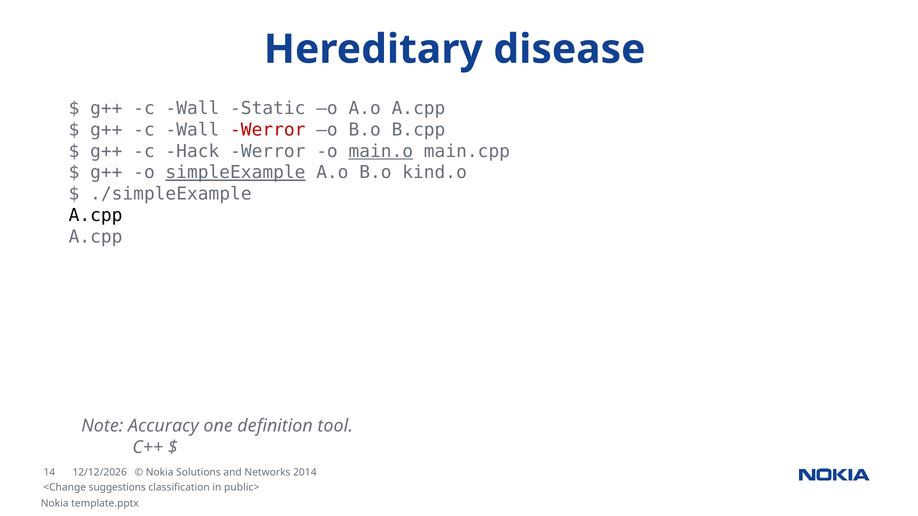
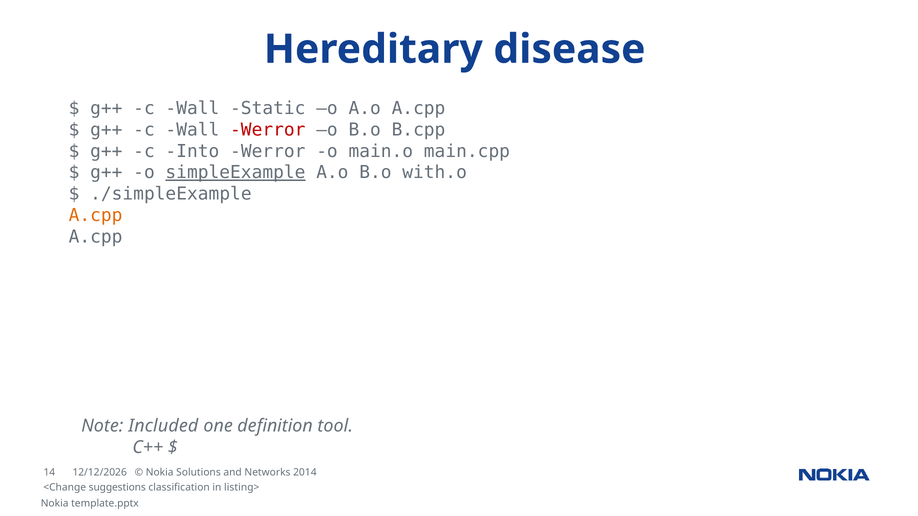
Hack: Hack -> Into
main.o underline: present -> none
kind.o: kind.o -> with.o
A.cpp at (96, 216) colour: black -> orange
Accuracy: Accuracy -> Included
public>: public> -> listing>
